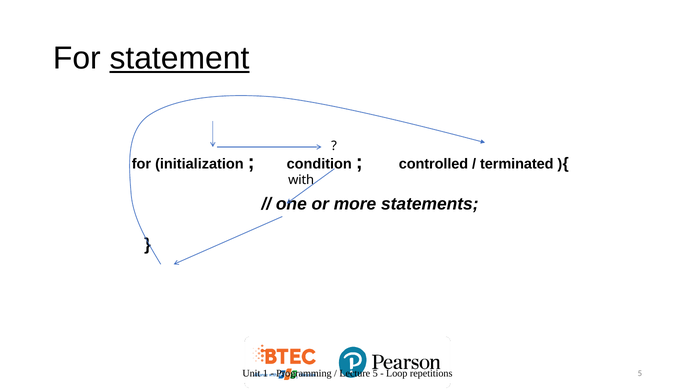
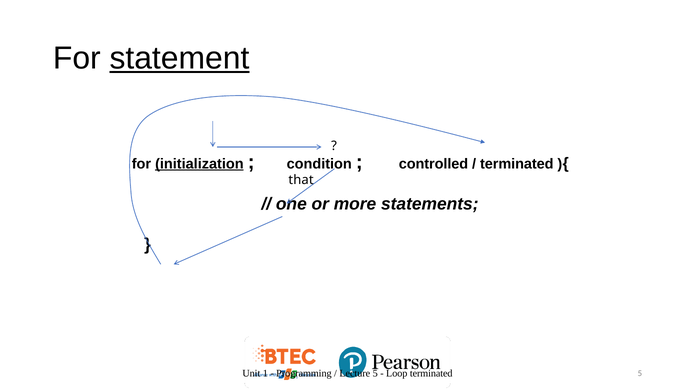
initialization underline: none -> present
with: with -> that
Loop repetitions: repetitions -> terminated
